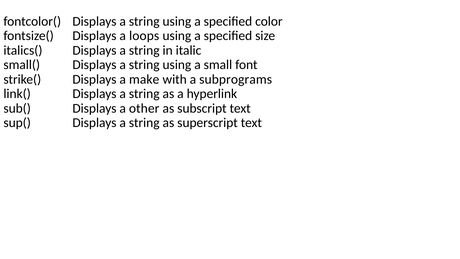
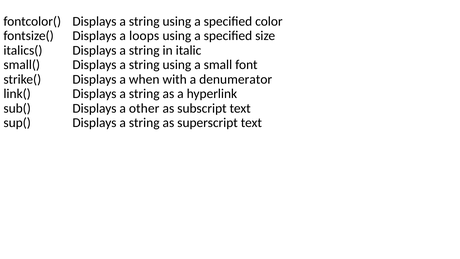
make: make -> when
subprograms: subprograms -> denumerator
